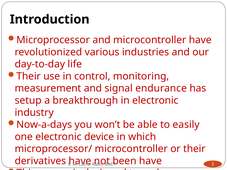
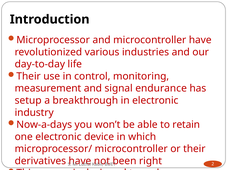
easily: easily -> retain
been have: have -> right
